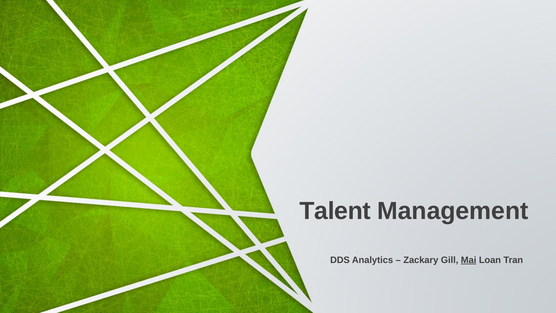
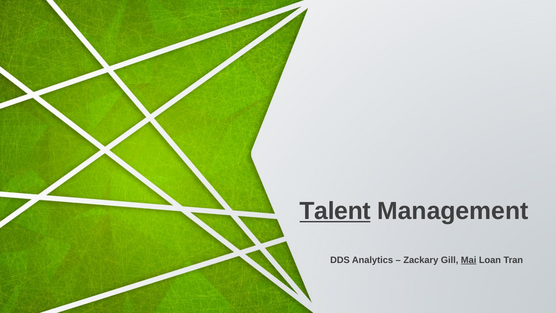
Talent underline: none -> present
